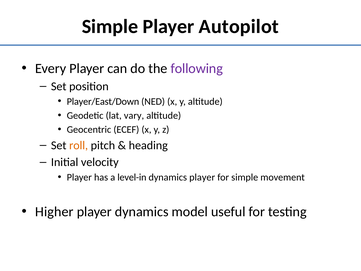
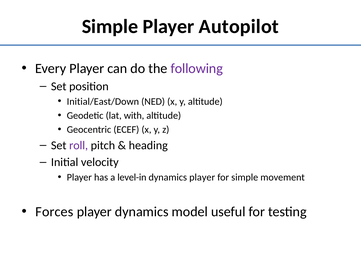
Player/East/Down: Player/East/Down -> Initial/East/Down
vary: vary -> with
roll colour: orange -> purple
Higher: Higher -> Forces
